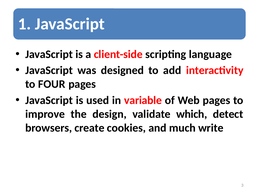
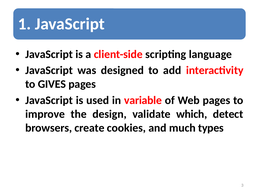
FOUR: FOUR -> GIVES
write: write -> types
